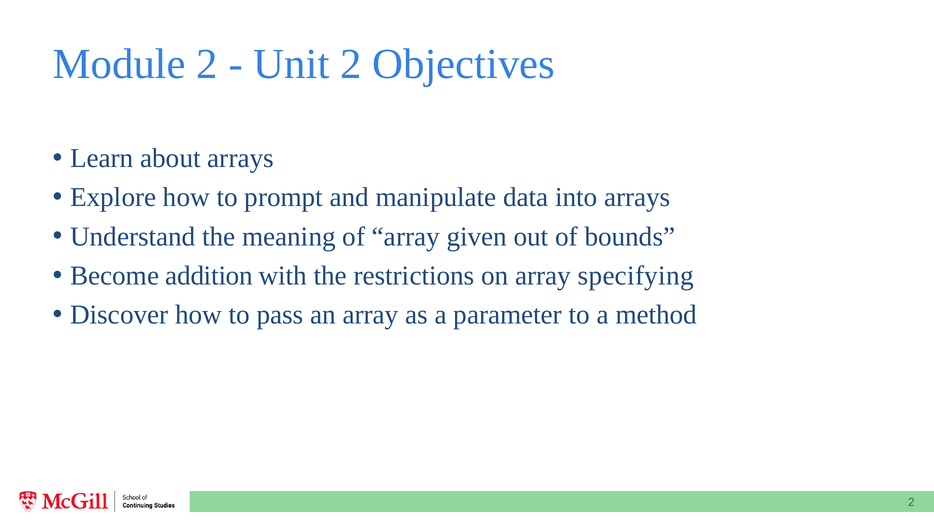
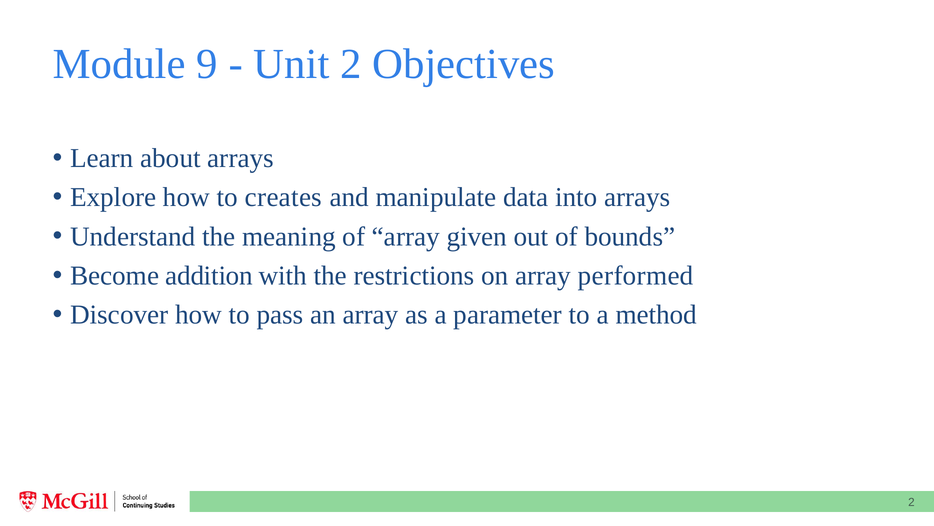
Module 2: 2 -> 9
prompt: prompt -> creates
specifying: specifying -> performed
